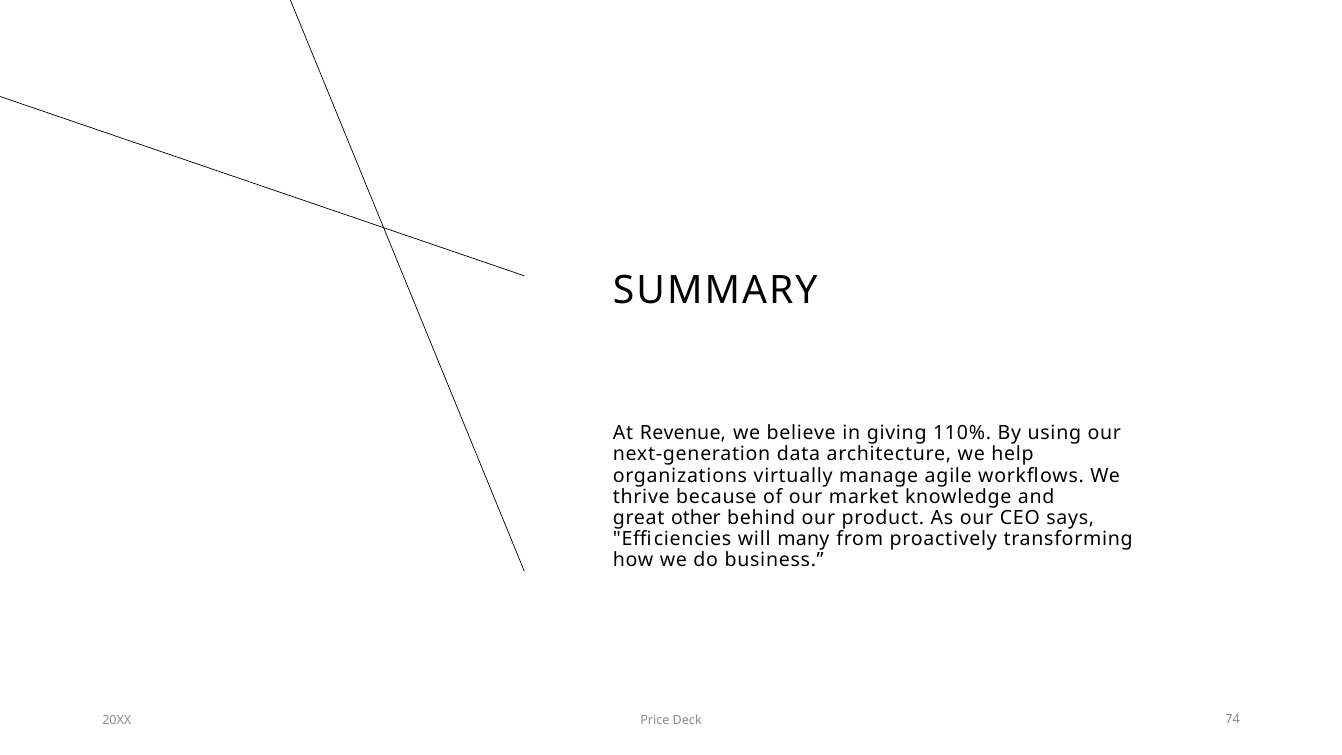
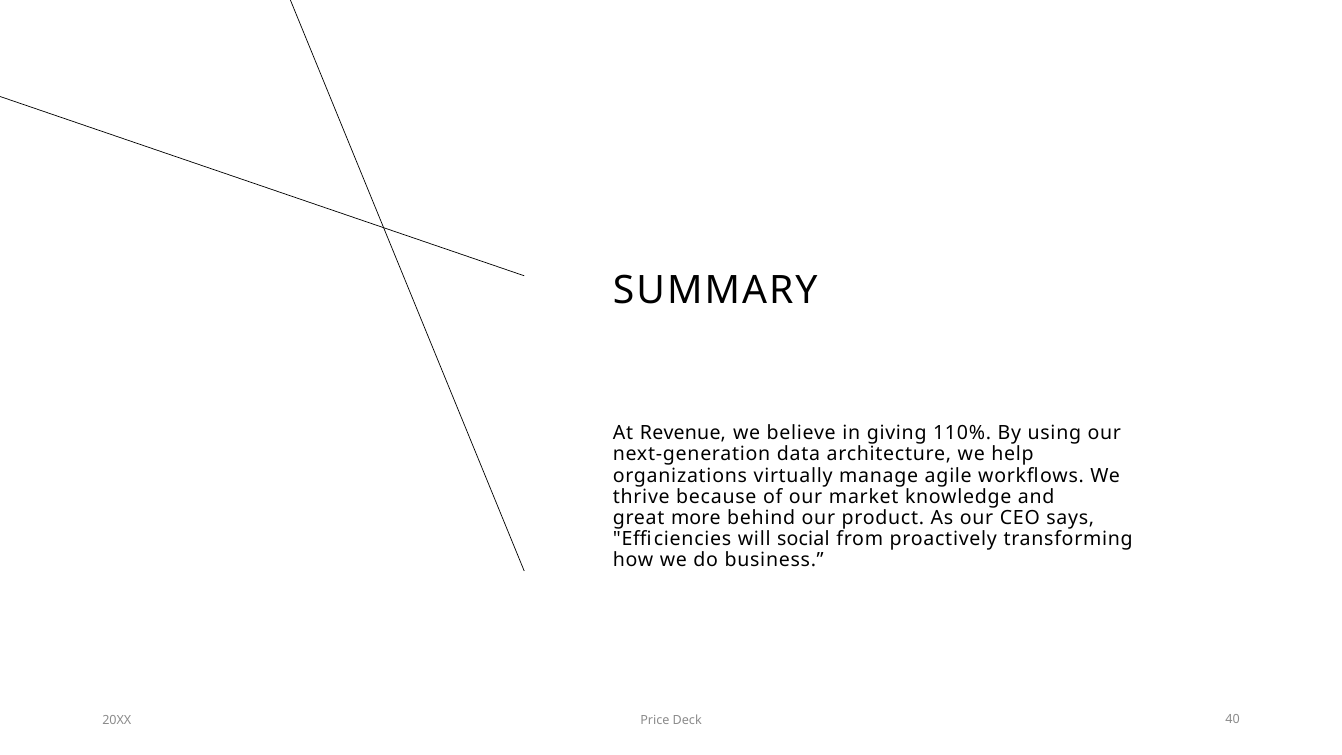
other: other -> more
many: many -> social
74: 74 -> 40
